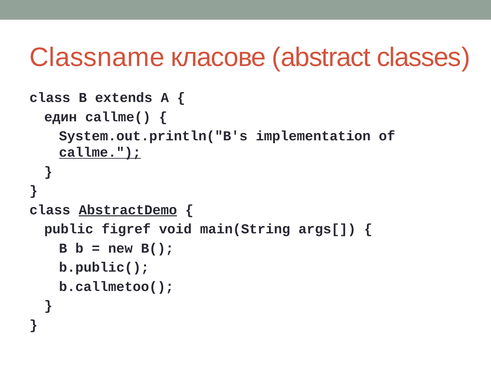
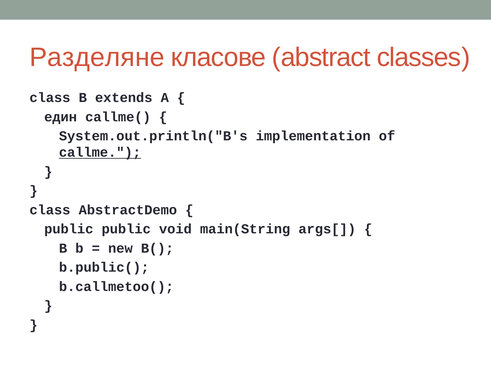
Classname: Classname -> Разделяне
AbstractDemo underline: present -> none
public figref: figref -> public
